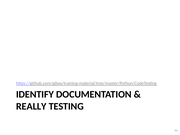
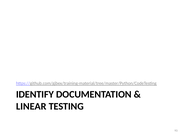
REALLY: REALLY -> LINEAR
